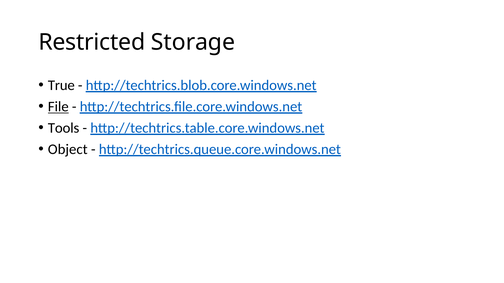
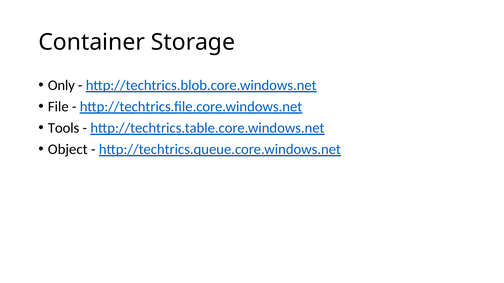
Restricted: Restricted -> Container
True: True -> Only
File underline: present -> none
